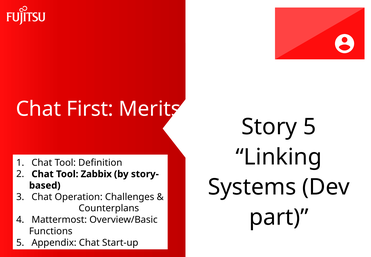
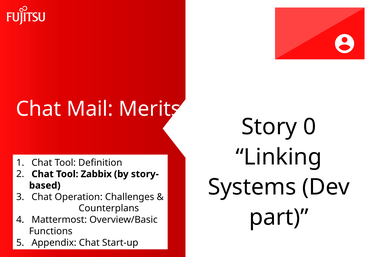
First: First -> Mail
Story 5: 5 -> 0
